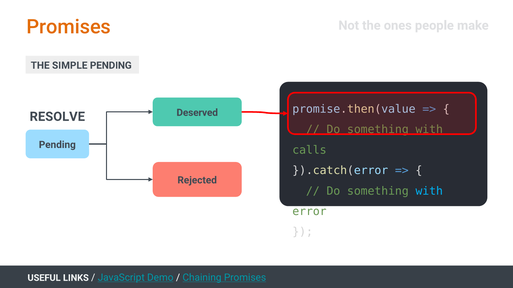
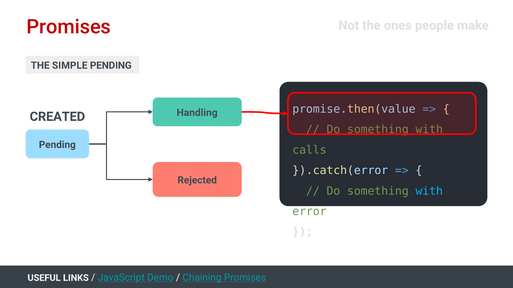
Promises at (69, 27) colour: orange -> red
Deserved: Deserved -> Handling
RESOLVE: RESOLVE -> CREATED
